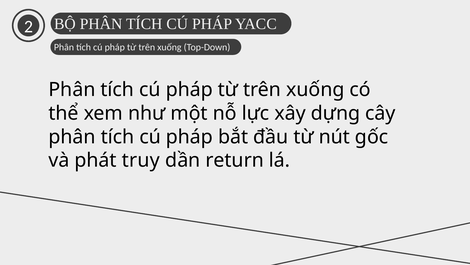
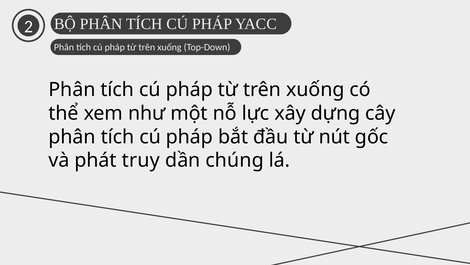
return: return -> chúng
